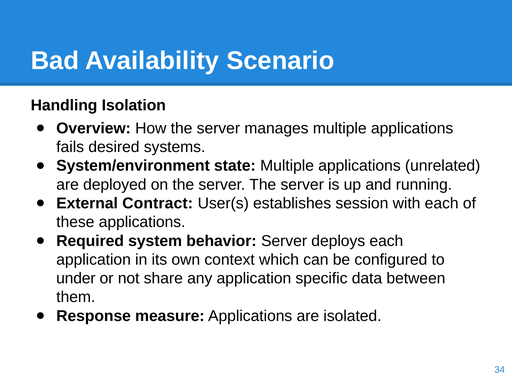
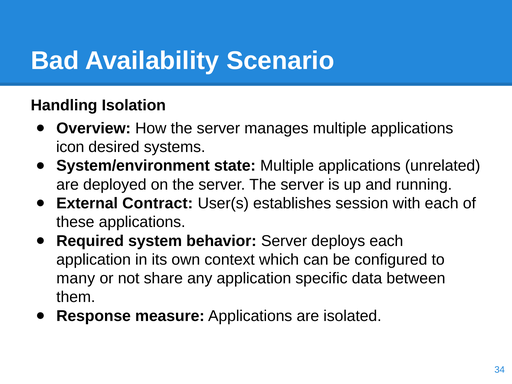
fails: fails -> icon
under: under -> many
